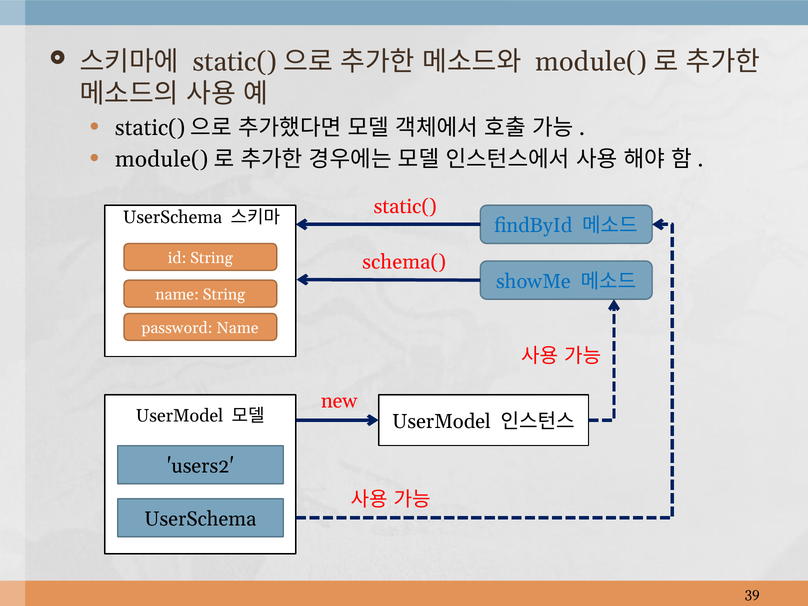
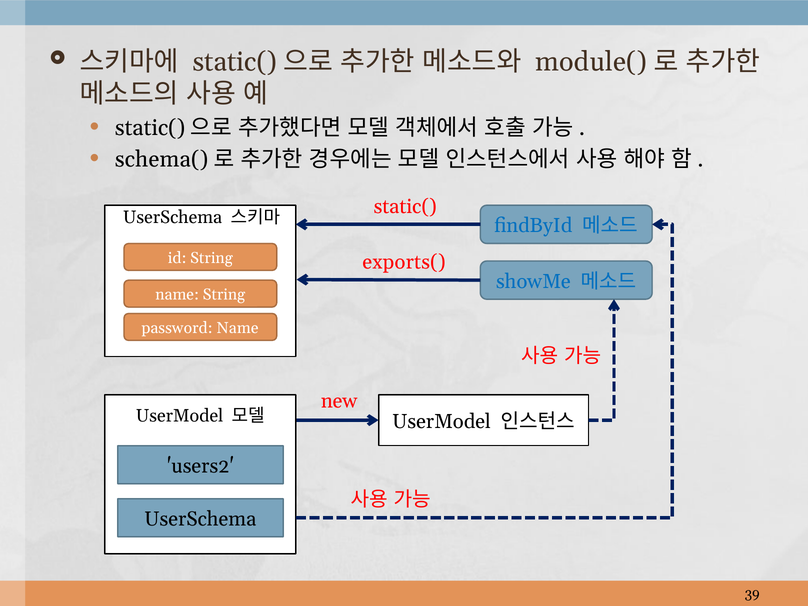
module( at (162, 159): module( -> schema(
schema(: schema( -> exports(
